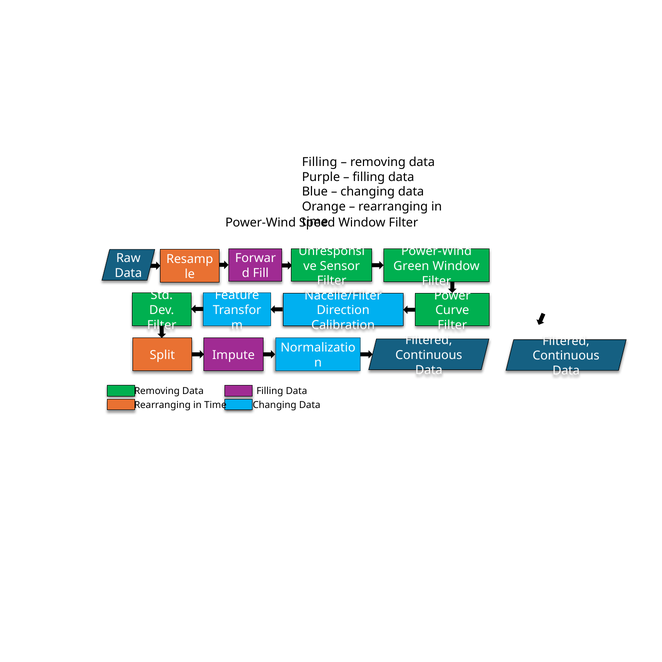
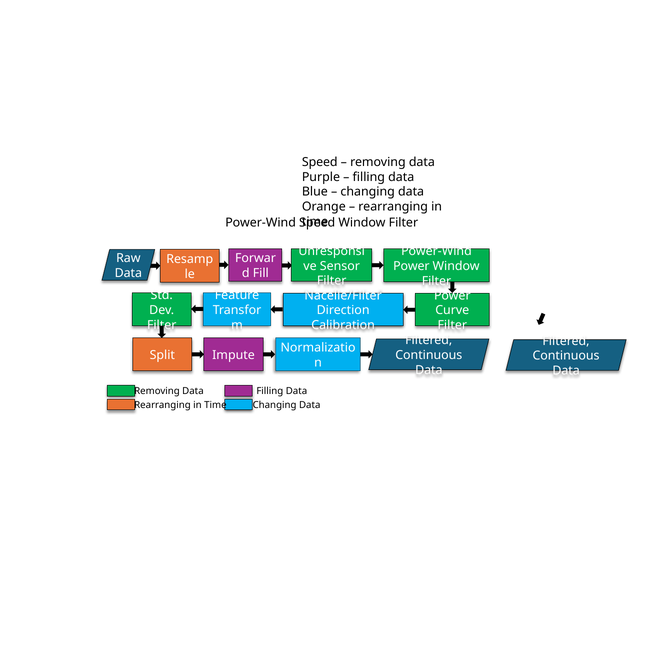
Filling at (320, 162): Filling -> Speed
Green at (411, 266): Green -> Power
